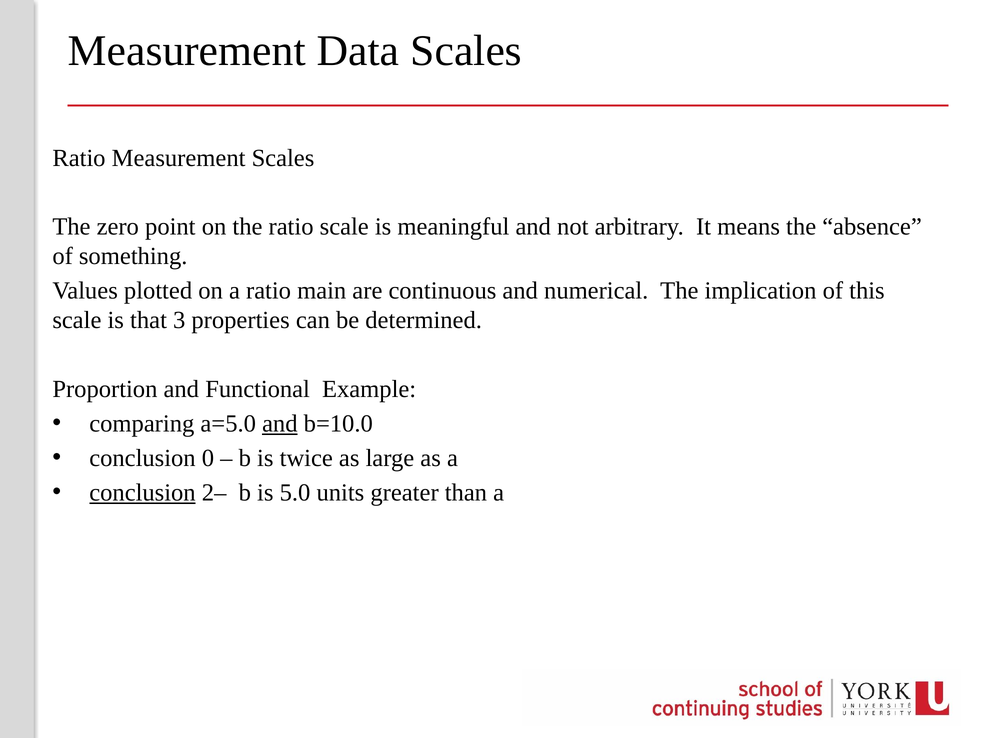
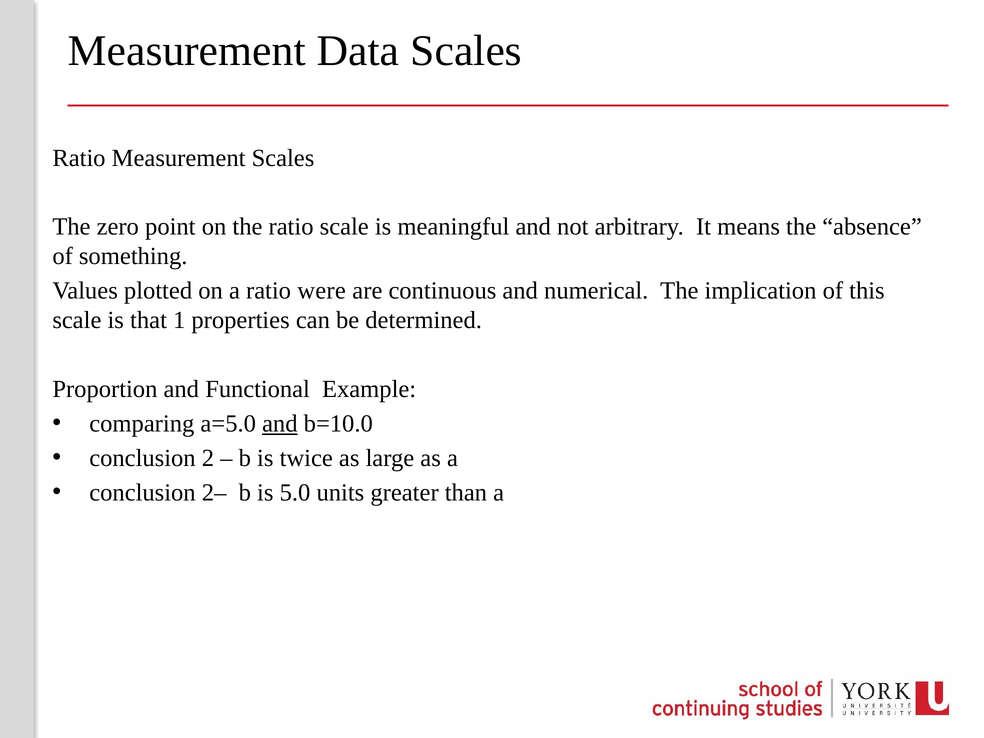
main: main -> were
3: 3 -> 1
0: 0 -> 2
conclusion at (143, 492) underline: present -> none
